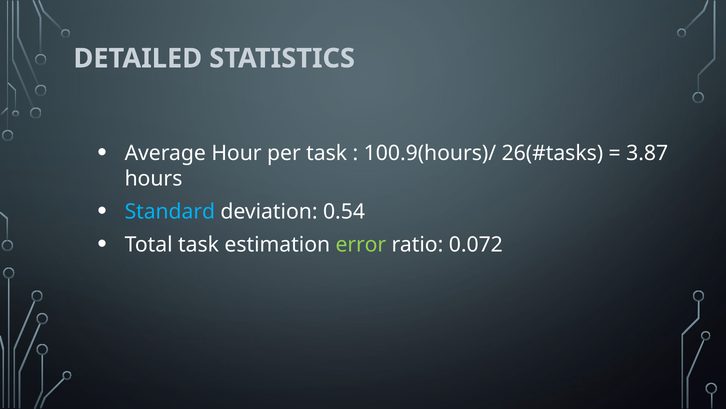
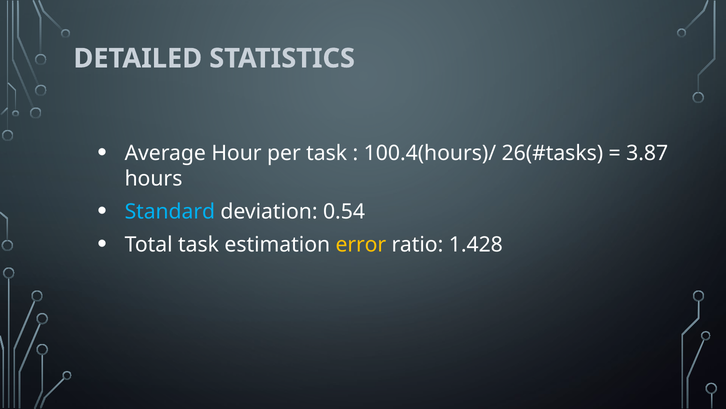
100.9(hours)/: 100.9(hours)/ -> 100.4(hours)/
error colour: light green -> yellow
0.072: 0.072 -> 1.428
